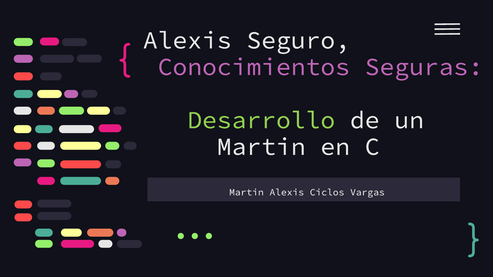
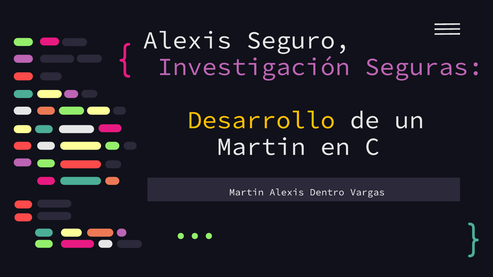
Conocimientos: Conocimientos -> Investigación
Desarrollo colour: light green -> yellow
Ciclos: Ciclos -> Dentro
